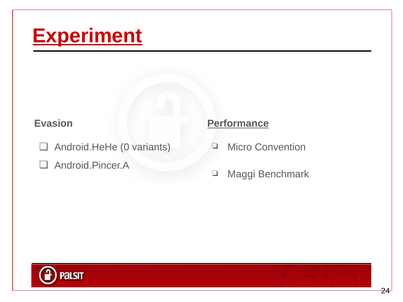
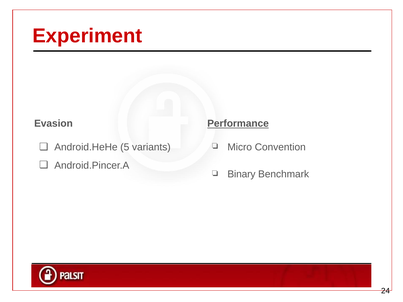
Experiment underline: present -> none
0: 0 -> 5
Maggi: Maggi -> Binary
